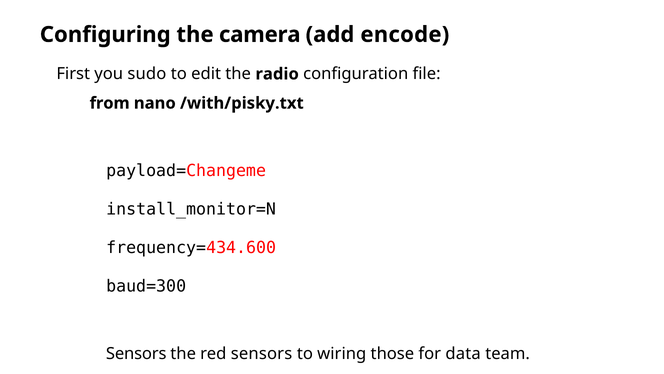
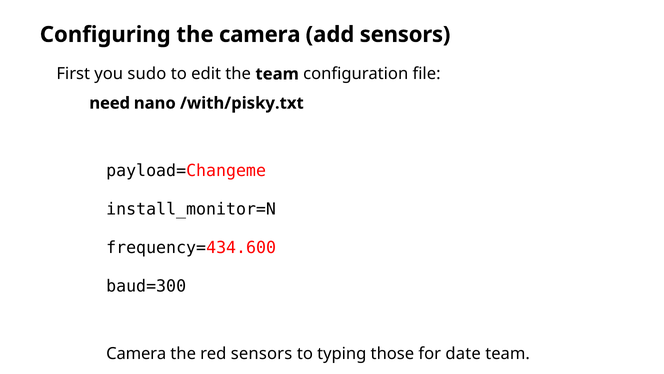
add encode: encode -> sensors
the radio: radio -> team
from: from -> need
Sensors at (136, 353): Sensors -> Camera
wiring: wiring -> typing
data: data -> date
